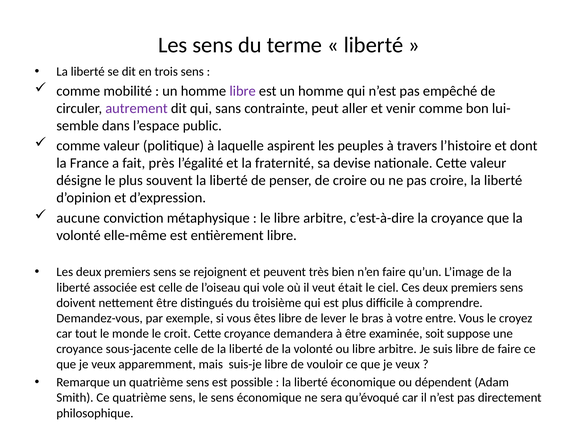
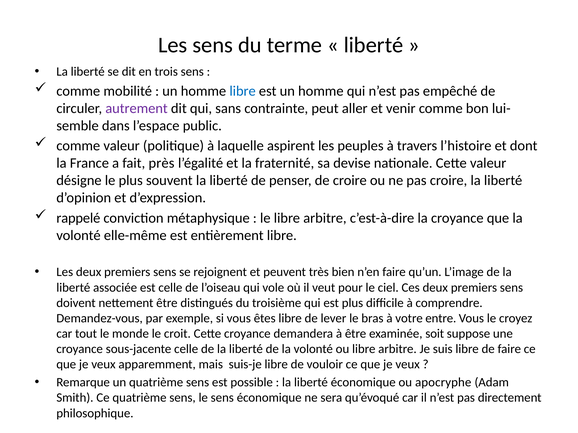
libre at (243, 91) colour: purple -> blue
aucune: aucune -> rappelé
était: était -> pour
dépendent: dépendent -> apocryphe
